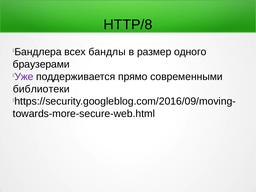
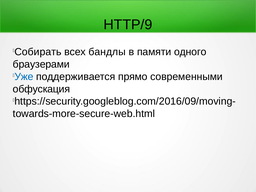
HTTP/8: HTTP/8 -> HTTP/9
Бандлера: Бандлера -> Собирать
размер: размер -> памяти
Уже colour: purple -> blue
библиотеки: библиотеки -> обфускация
